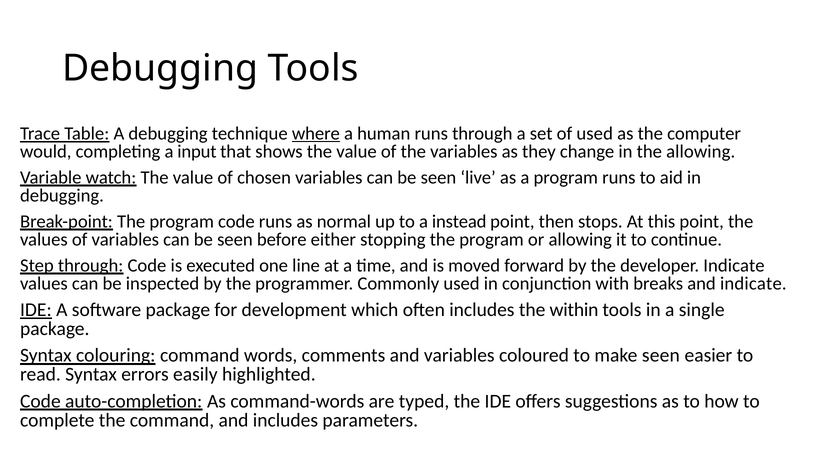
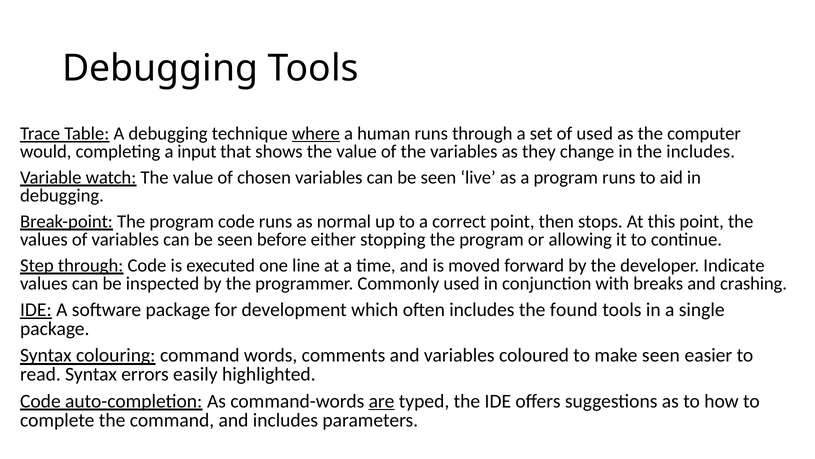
the allowing: allowing -> includes
instead: instead -> correct
and indicate: indicate -> crashing
within: within -> found
are underline: none -> present
